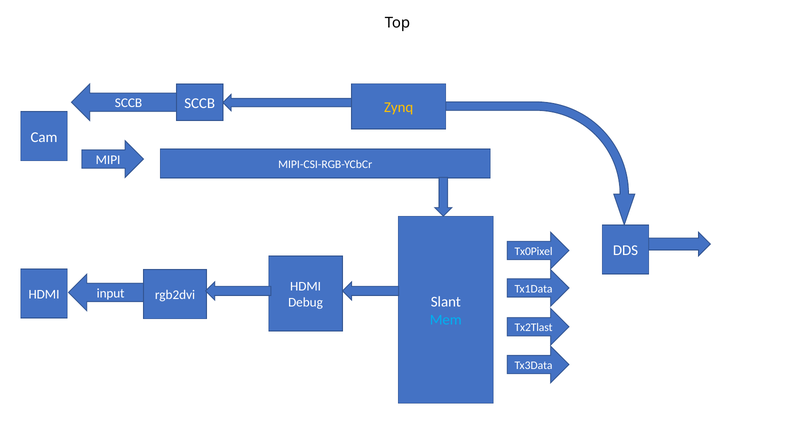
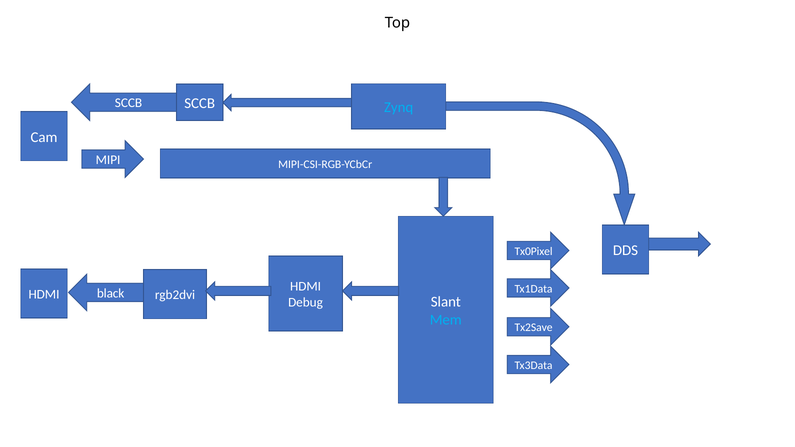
Zynq colour: yellow -> light blue
input: input -> black
Tx2Tlast: Tx2Tlast -> Tx2Save
